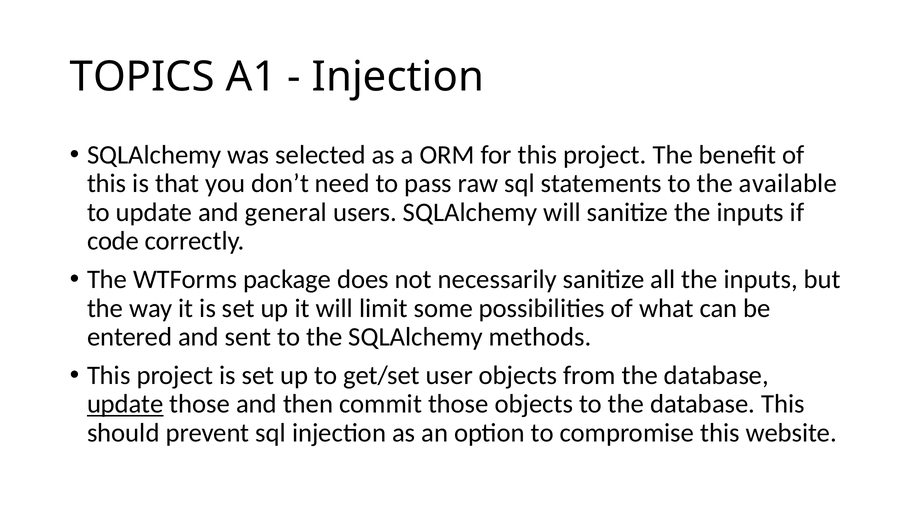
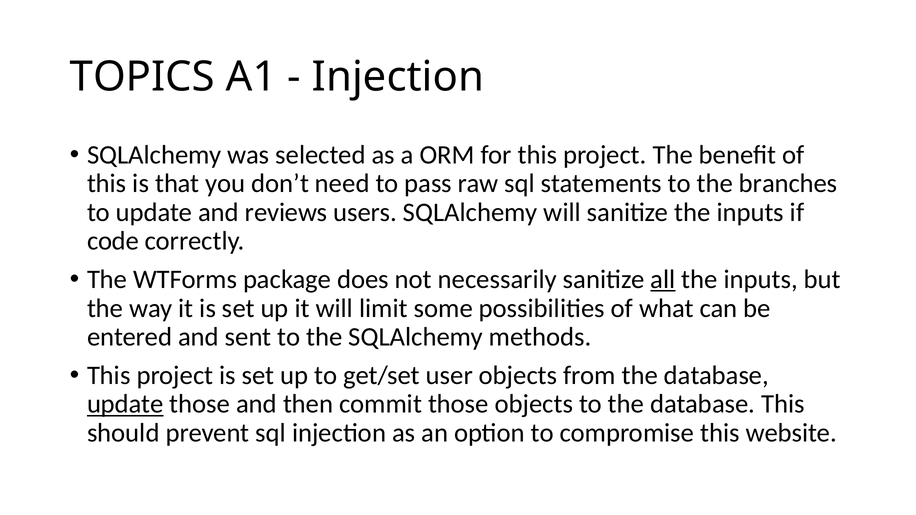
available: available -> branches
general: general -> reviews
all underline: none -> present
